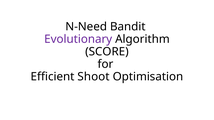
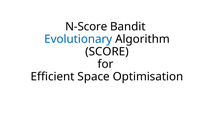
N-Need: N-Need -> N-Score
Evolutionary colour: purple -> blue
Shoot: Shoot -> Space
